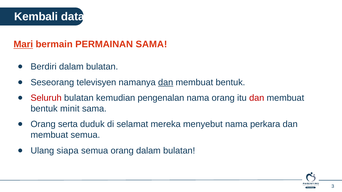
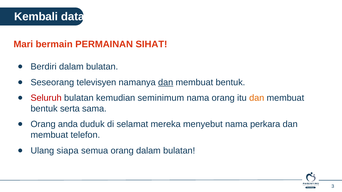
Mari underline: present -> none
PERMAINAN SAMA: SAMA -> SIHAT
pengenalan: pengenalan -> seminimum
dan at (257, 98) colour: red -> orange
minit: minit -> serta
serta: serta -> anda
membuat semua: semua -> telefon
